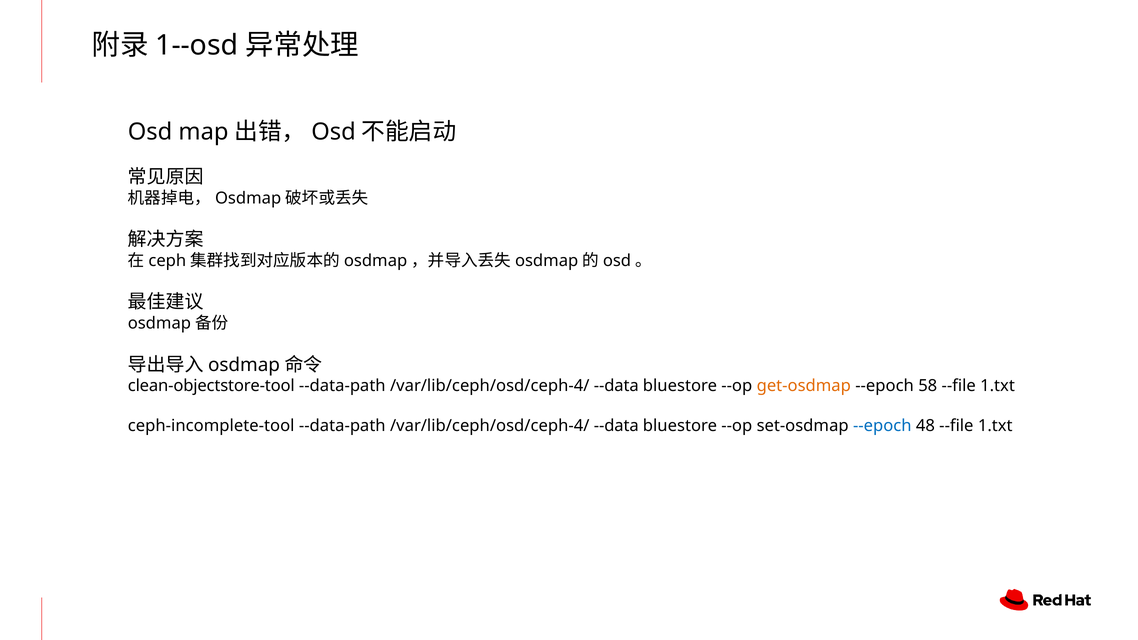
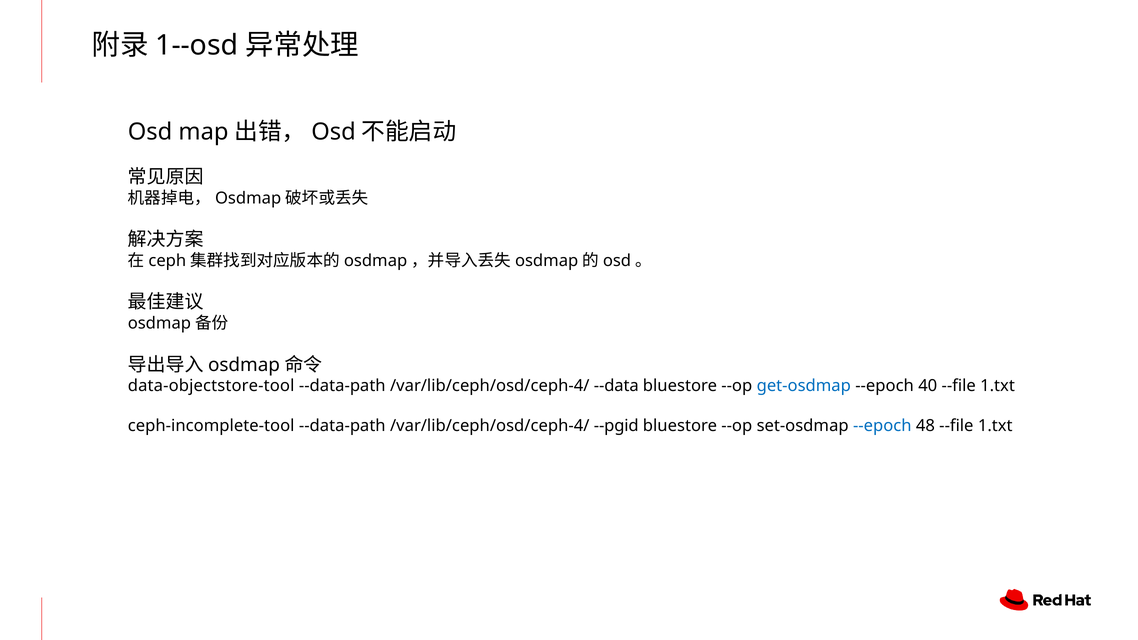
clean-objectstore-tool: clean-objectstore-tool -> data-objectstore-tool
get-osdmap colour: orange -> blue
58: 58 -> 40
--data at (616, 426): --data -> --pgid
